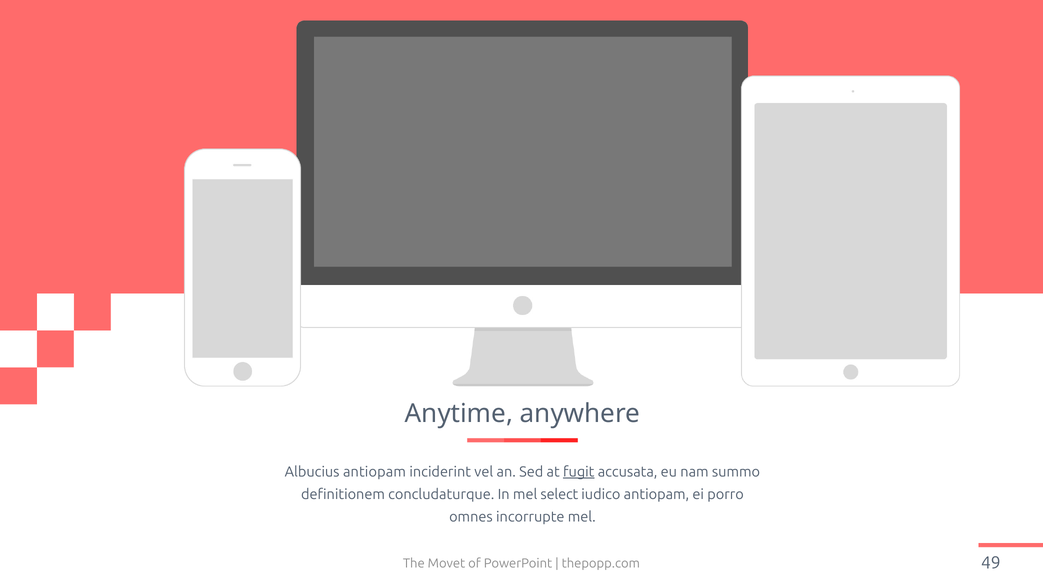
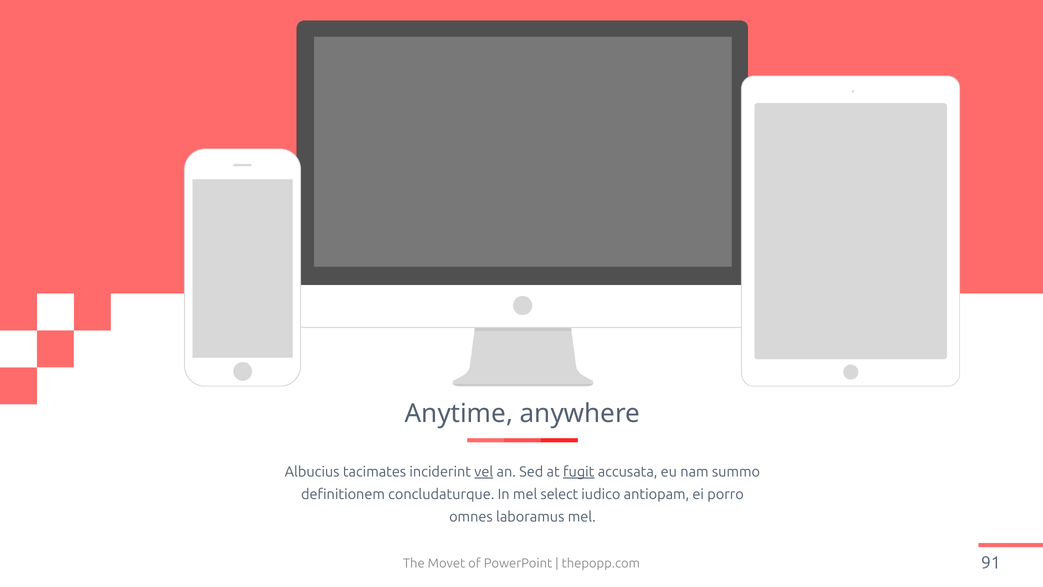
Albucius antiopam: antiopam -> tacimates
vel underline: none -> present
incorrupte: incorrupte -> laboramus
49: 49 -> 91
